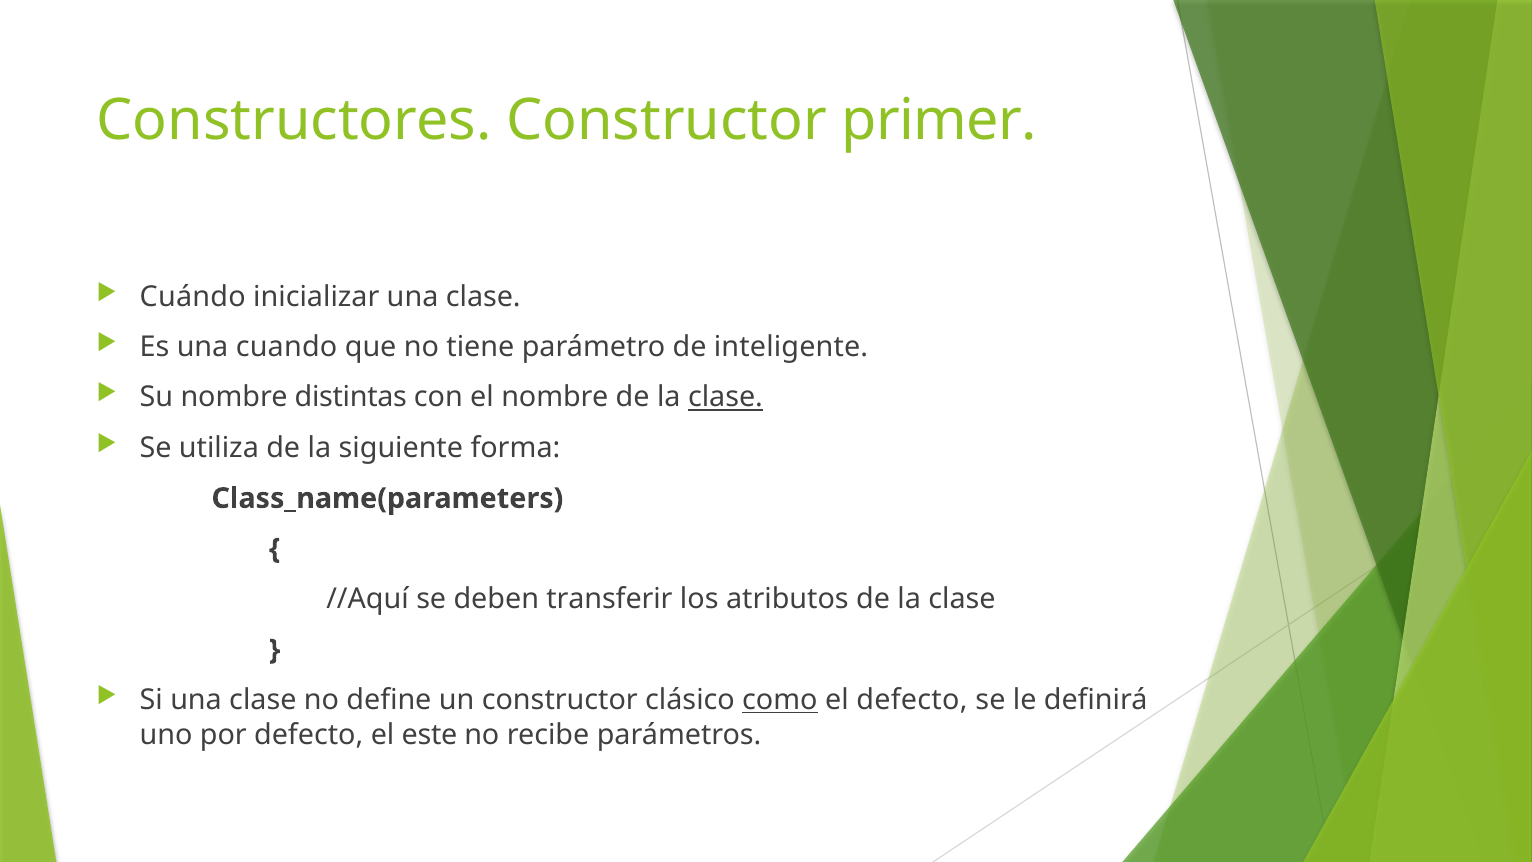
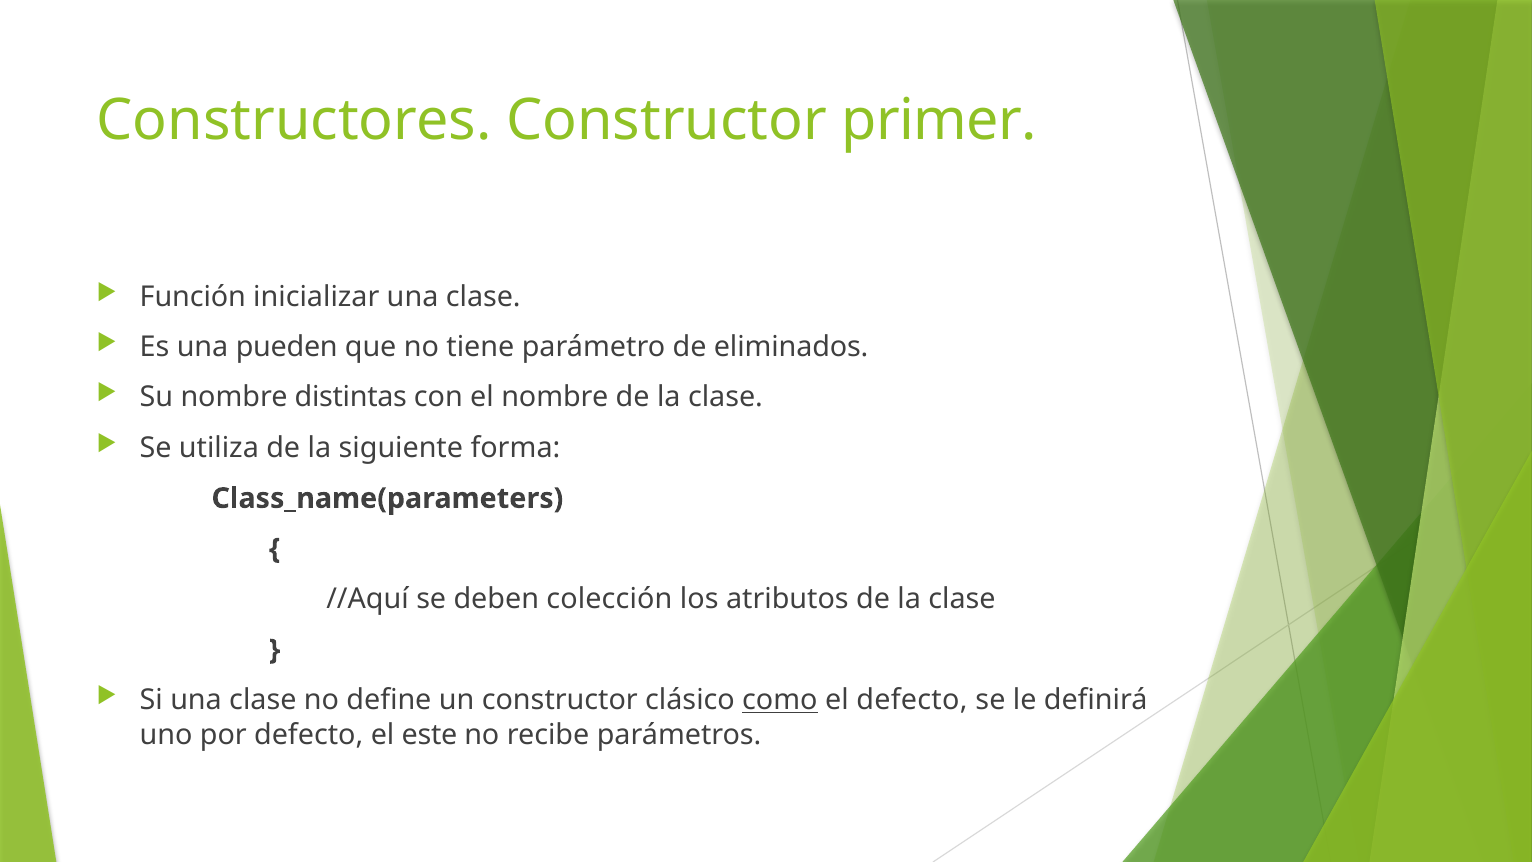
Cuándo: Cuándo -> Función
cuando: cuando -> pueden
inteligente: inteligente -> eliminados
clase at (726, 397) underline: present -> none
transferir: transferir -> colección
